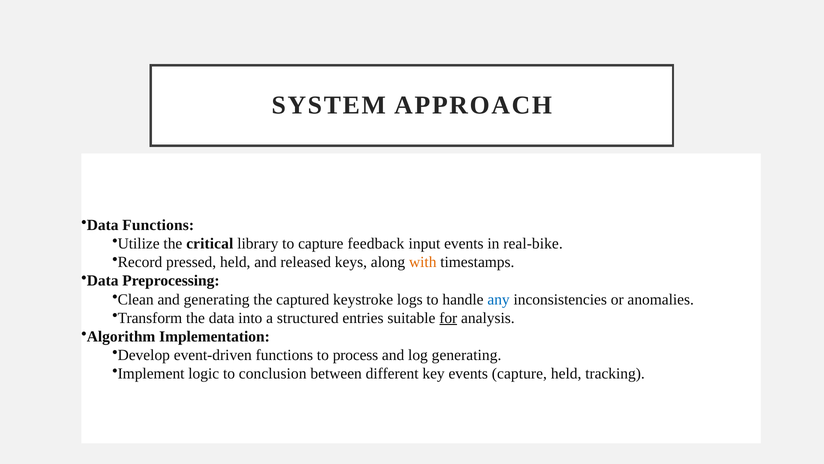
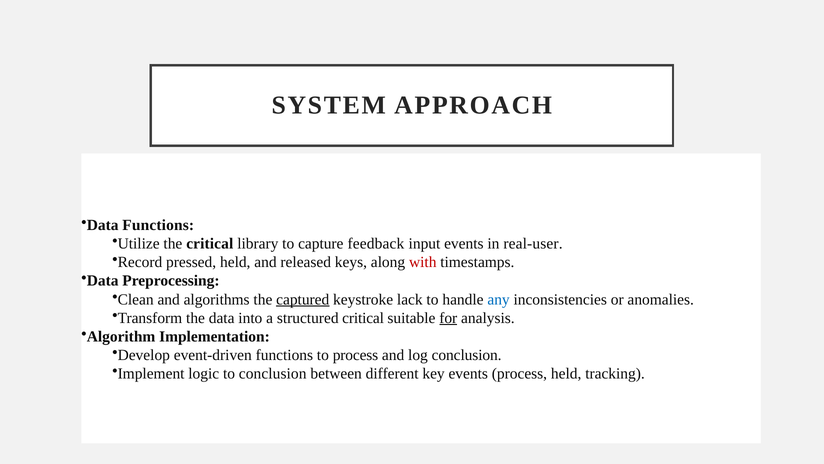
real-bike: real-bike -> real-user
with colour: orange -> red
and generating: generating -> algorithms
captured underline: none -> present
logs: logs -> lack
structured entries: entries -> critical
log generating: generating -> conclusion
events capture: capture -> process
